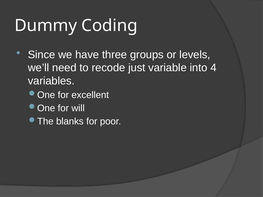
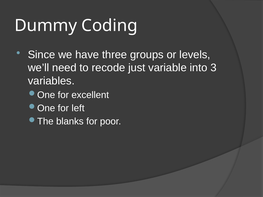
4: 4 -> 3
will: will -> left
